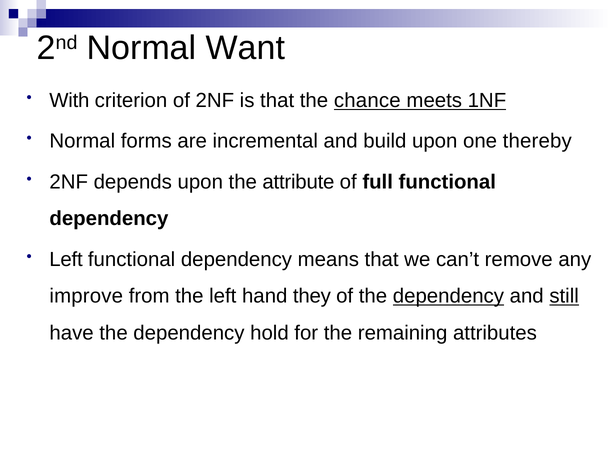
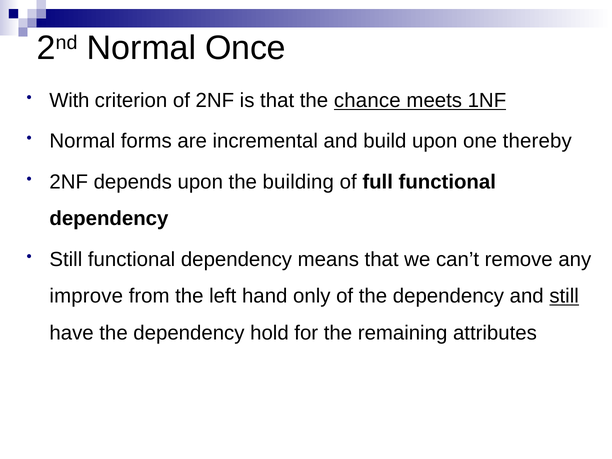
Want: Want -> Once
attribute: attribute -> building
Left at (66, 259): Left -> Still
they: they -> only
dependency at (448, 296) underline: present -> none
